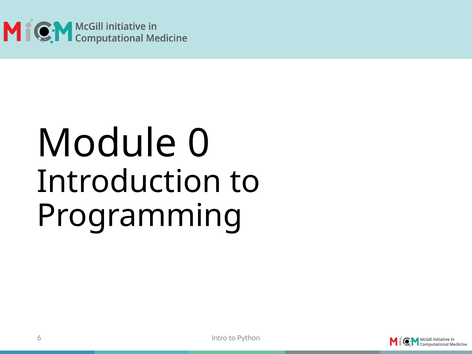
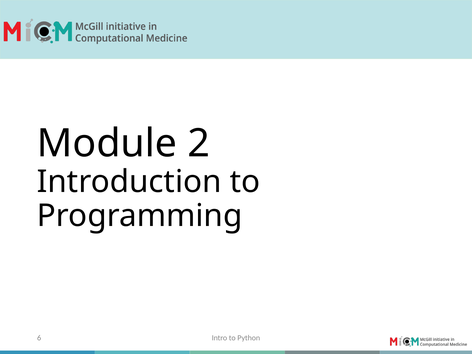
0: 0 -> 2
